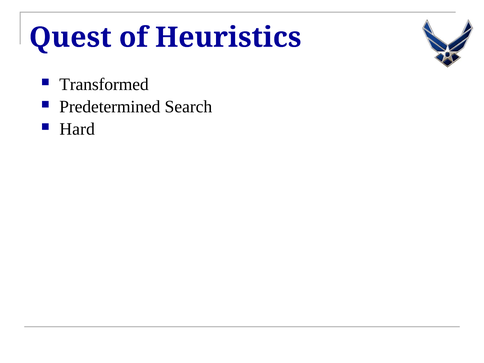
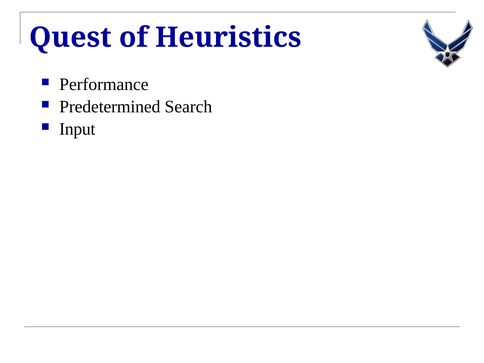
Transformed: Transformed -> Performance
Hard: Hard -> Input
